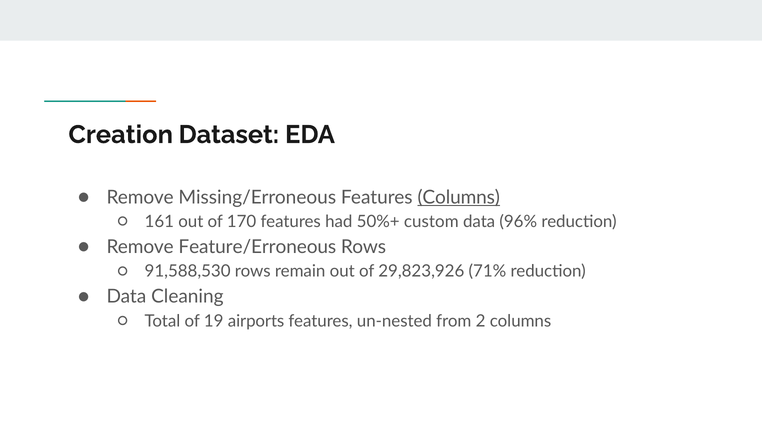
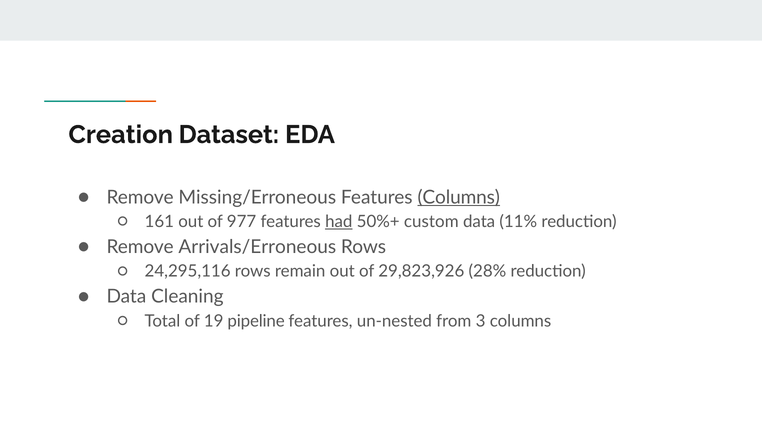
170: 170 -> 977
had underline: none -> present
96%: 96% -> 11%
Feature/Erroneous: Feature/Erroneous -> Arrivals/Erroneous
91,588,530: 91,588,530 -> 24,295,116
71%: 71% -> 28%
airports: airports -> pipeline
2: 2 -> 3
